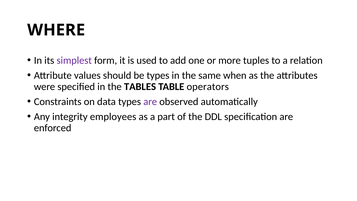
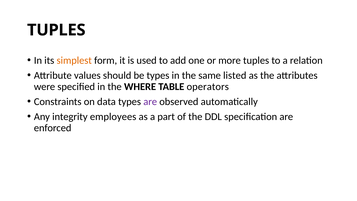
WHERE at (56, 30): WHERE -> TUPLES
simplest colour: purple -> orange
when: when -> listed
TABLES: TABLES -> WHERE
